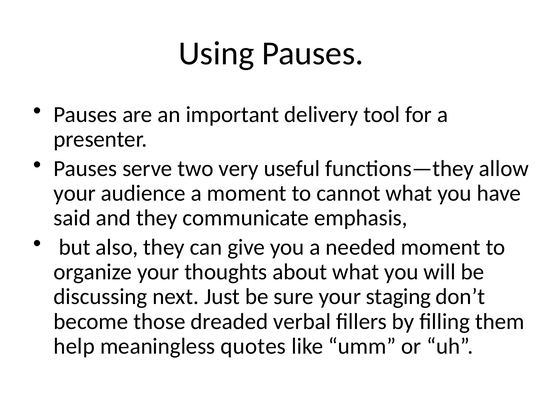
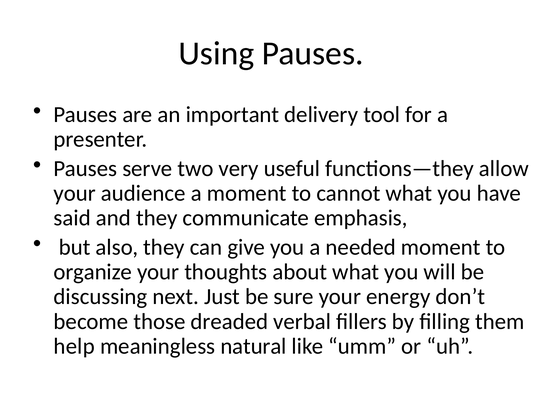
staging: staging -> energy
quotes: quotes -> natural
